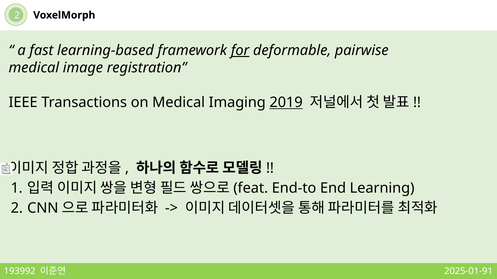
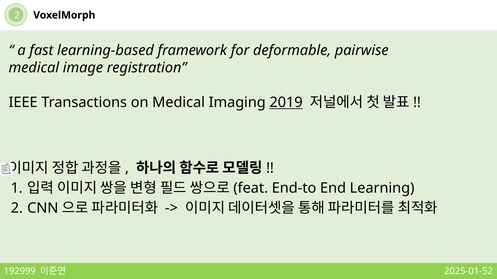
for underline: present -> none
193992: 193992 -> 192999
2025-01-91: 2025-01-91 -> 2025-01-52
